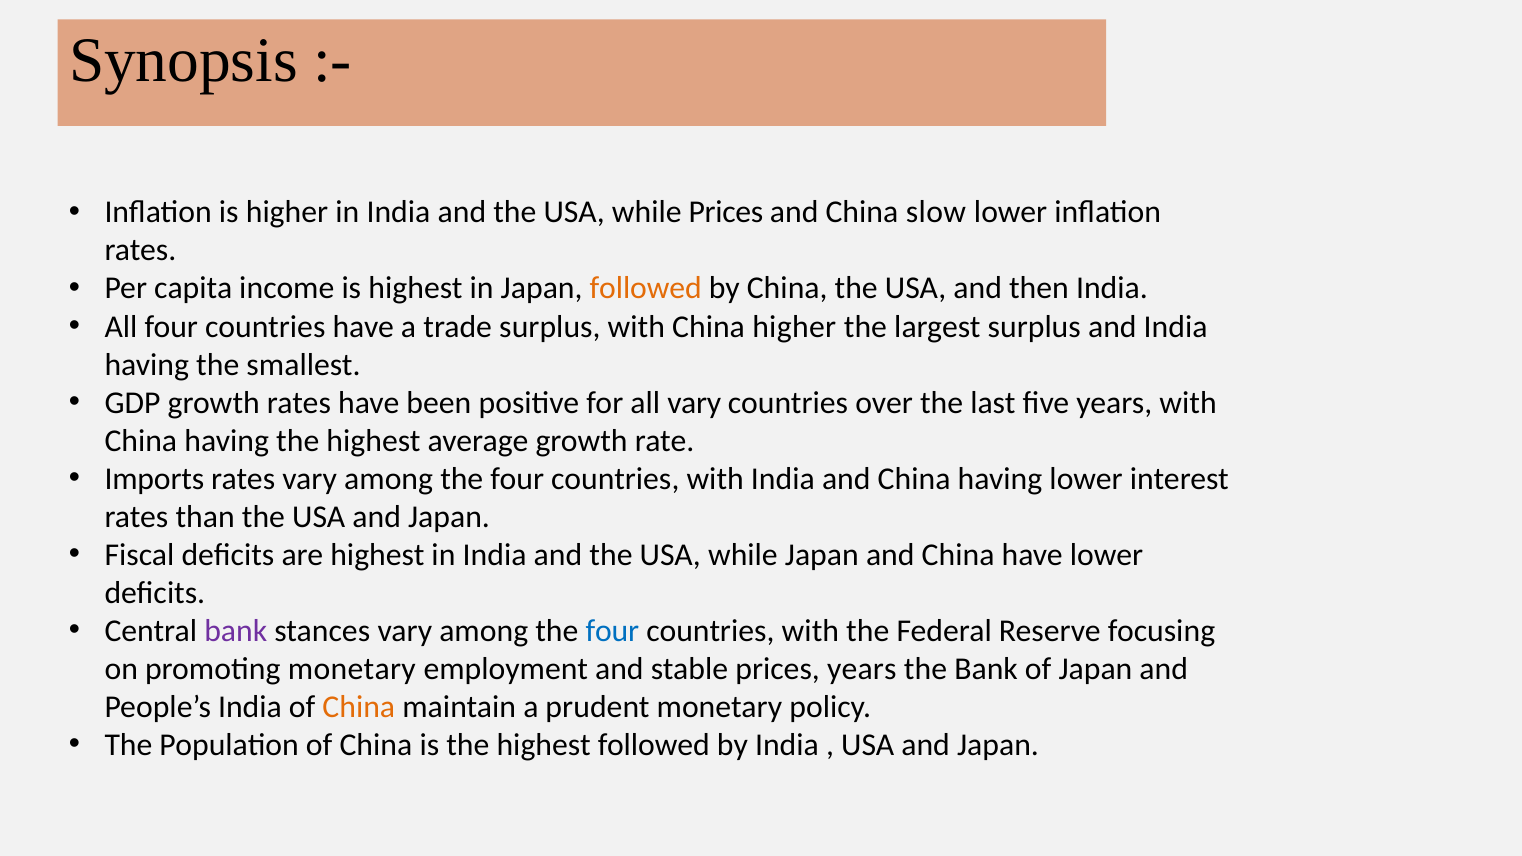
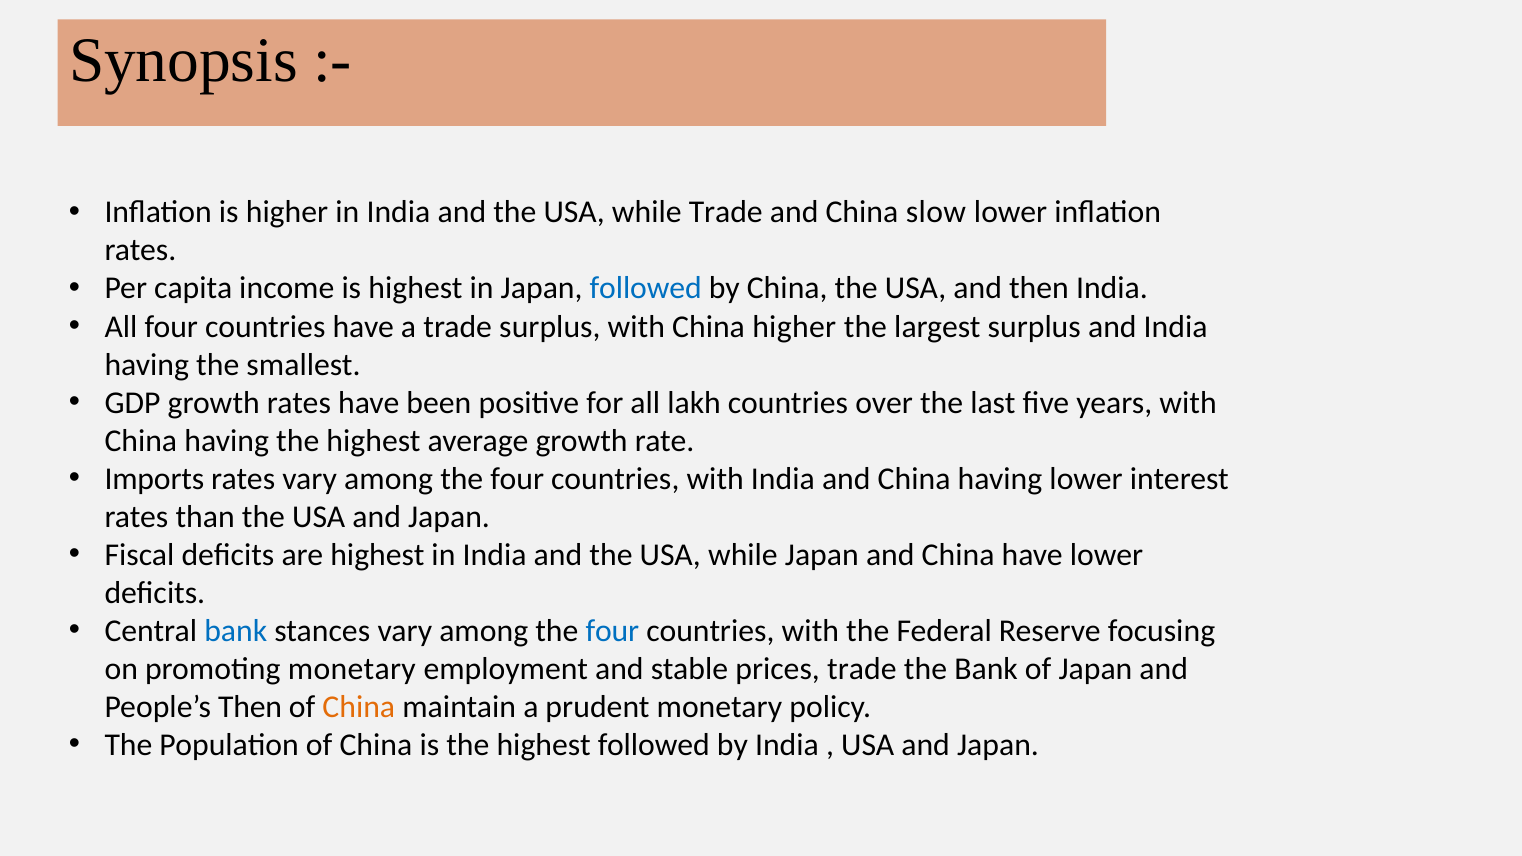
while Prices: Prices -> Trade
followed at (646, 289) colour: orange -> blue
all vary: vary -> lakh
bank at (236, 631) colour: purple -> blue
prices years: years -> trade
People’s India: India -> Then
